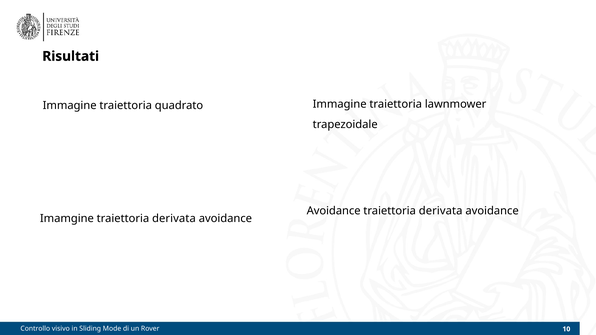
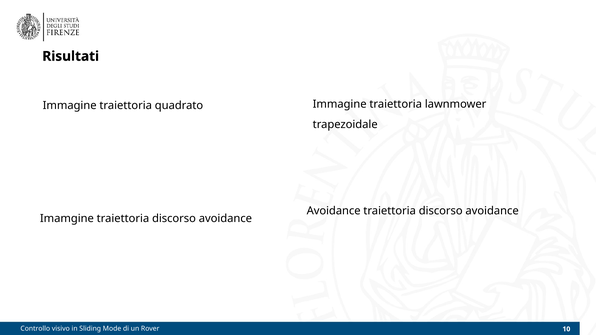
derivata at (441, 211): derivata -> discorso
derivata at (174, 219): derivata -> discorso
